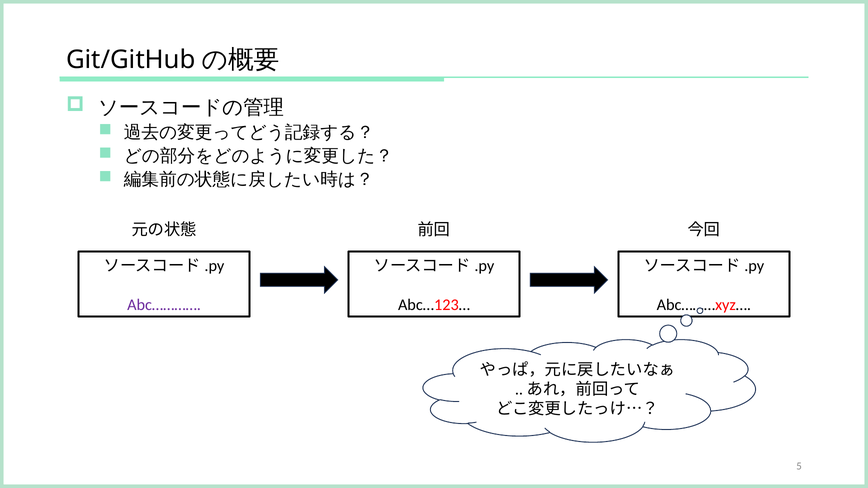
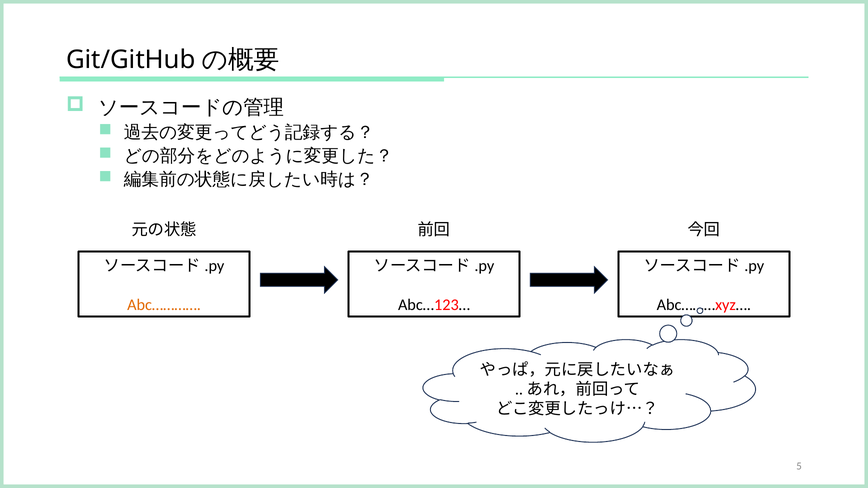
Abc………… colour: purple -> orange
